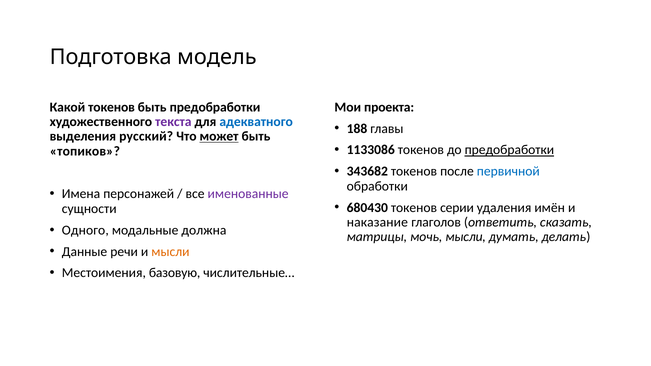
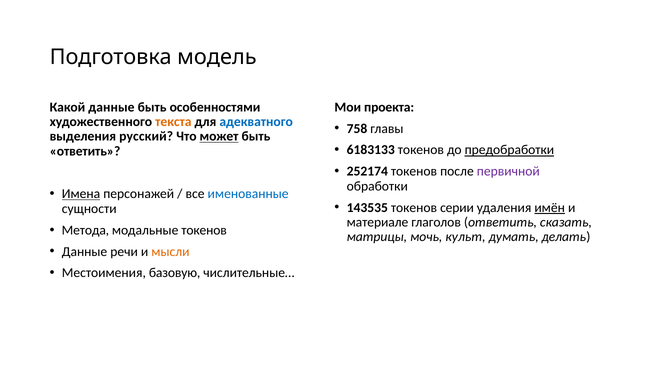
Какой токенов: токенов -> данные
быть предобработки: предобработки -> особенностями
текста colour: purple -> orange
188: 188 -> 758
1133086: 1133086 -> 6183133
топиков at (85, 151): топиков -> ответить
343682: 343682 -> 252174
первичной colour: blue -> purple
Имена underline: none -> present
именованные colour: purple -> blue
680430: 680430 -> 143535
имён underline: none -> present
наказание: наказание -> материале
Одного: Одного -> Метода
модальные должна: должна -> токенов
мочь мысли: мысли -> культ
